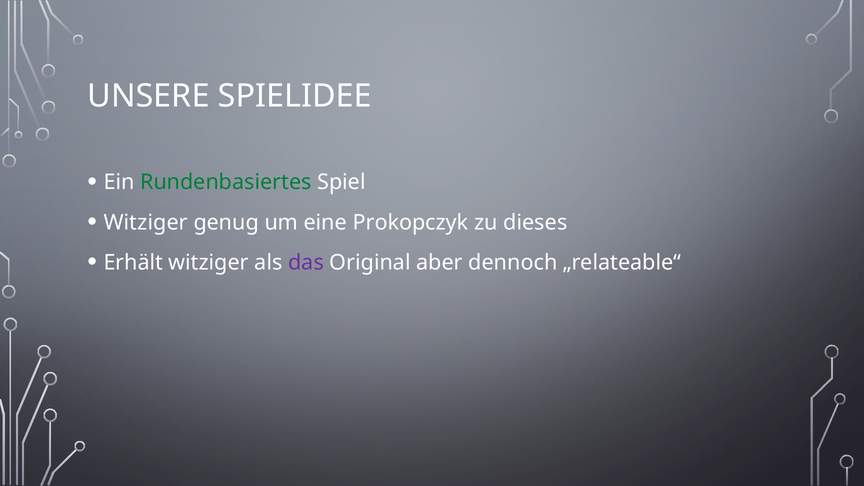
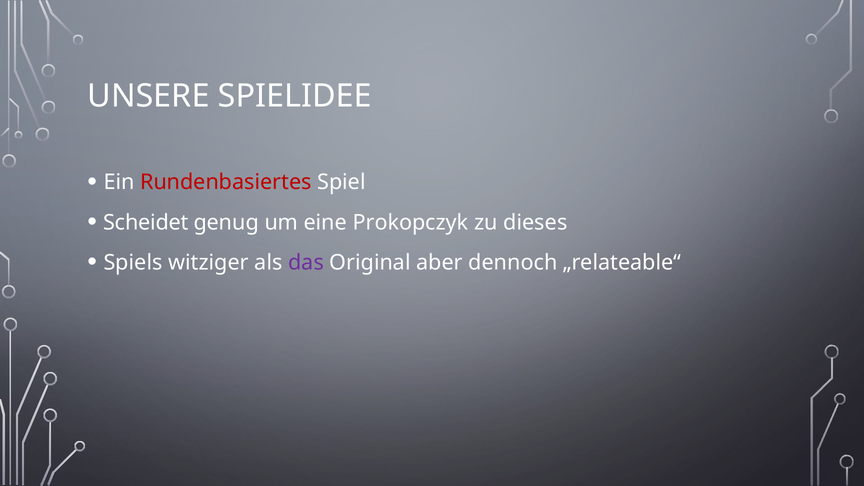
Rundenbasiertes colour: green -> red
Witziger at (146, 222): Witziger -> Scheidet
Erhält: Erhält -> Spiels
